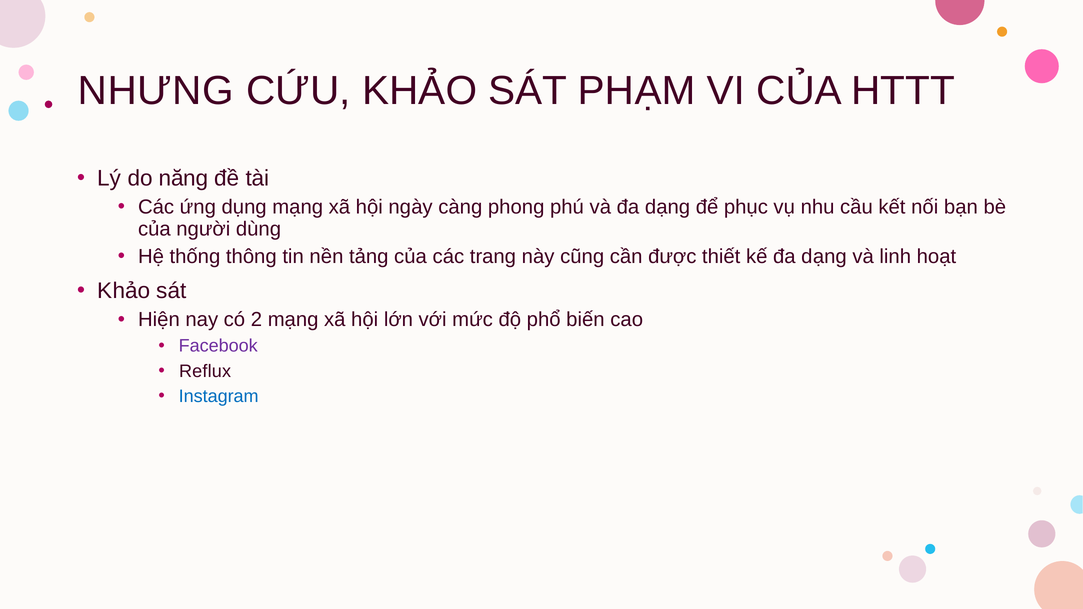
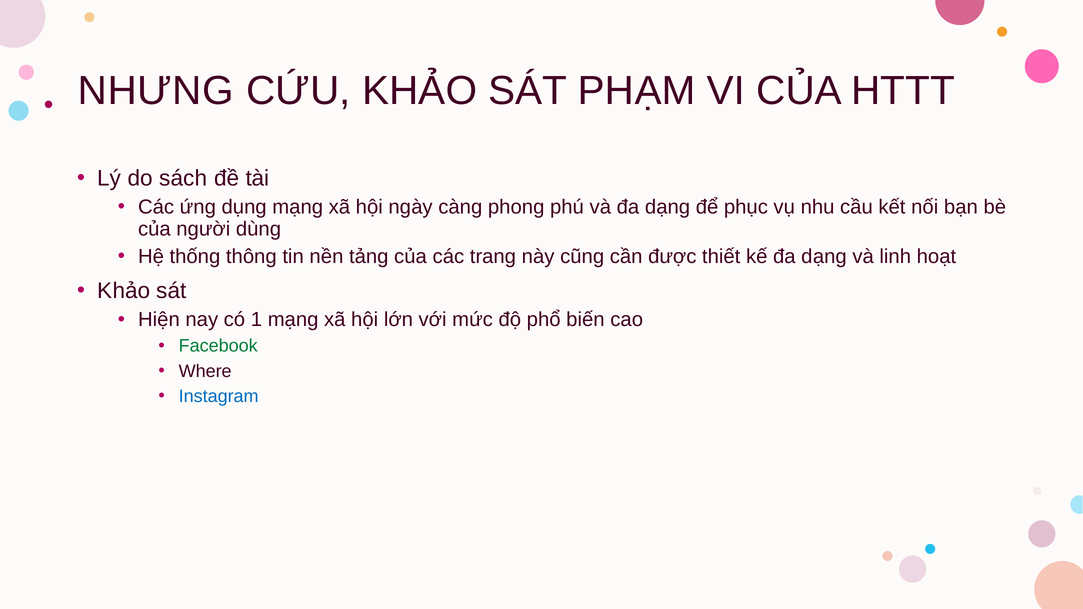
năng: năng -> sách
2: 2 -> 1
Facebook colour: purple -> green
Reflux: Reflux -> Where
